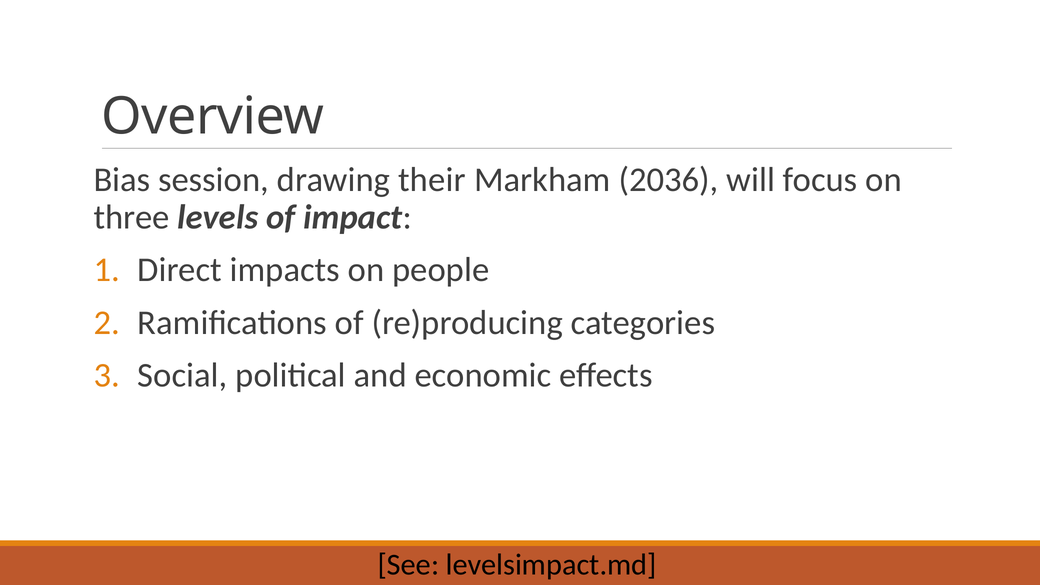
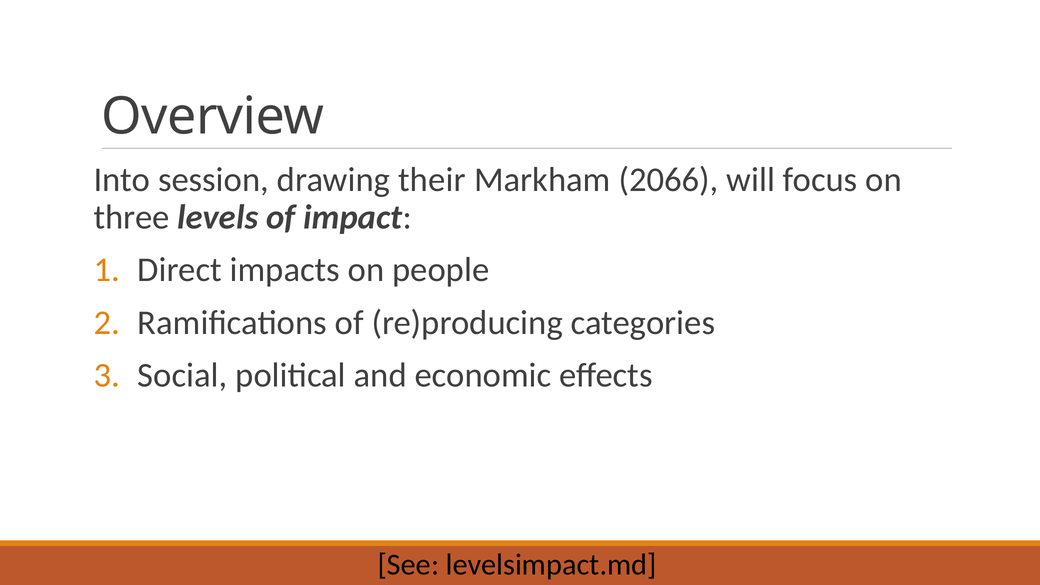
Bias: Bias -> Into
2036: 2036 -> 2066
